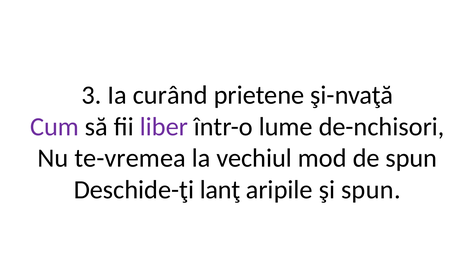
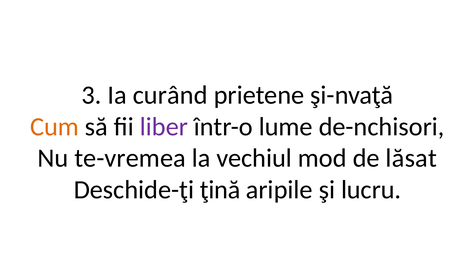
Cum colour: purple -> orange
de spun: spun -> lăsat
lanţ: lanţ -> ţină
şi spun: spun -> lucru
